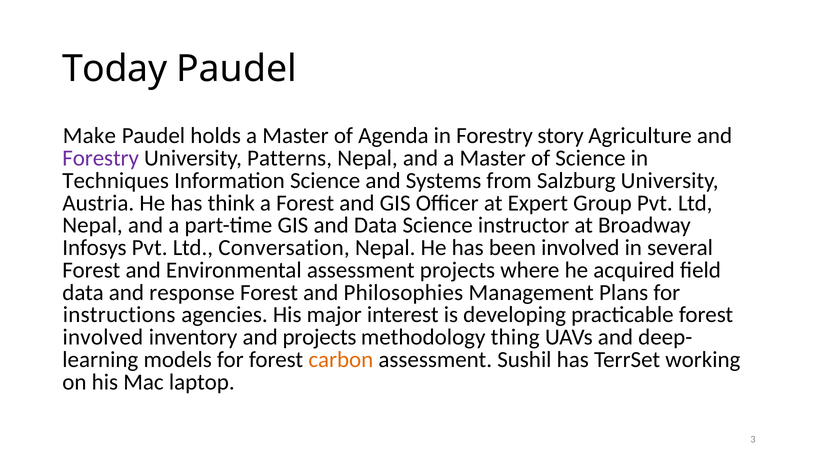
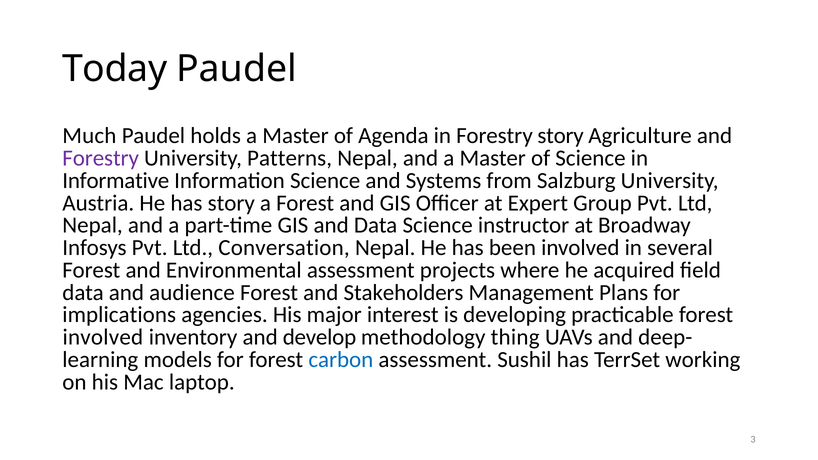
Make: Make -> Much
Techniques: Techniques -> Informative
has think: think -> story
response: response -> audience
Philosophies: Philosophies -> Stakeholders
instructions: instructions -> implications
and projects: projects -> develop
carbon colour: orange -> blue
